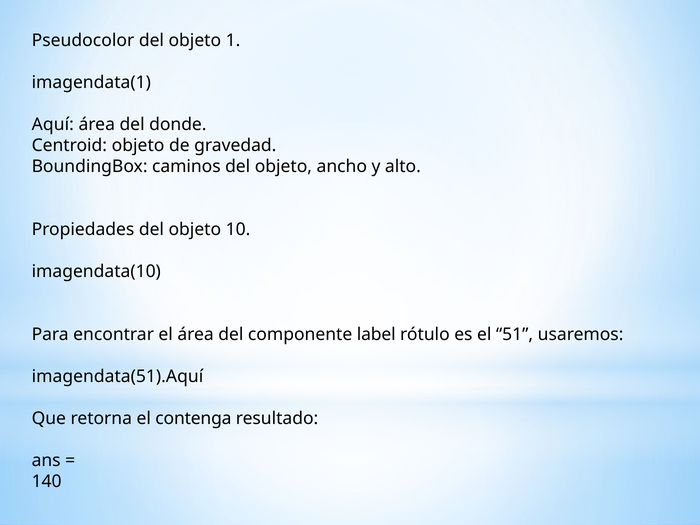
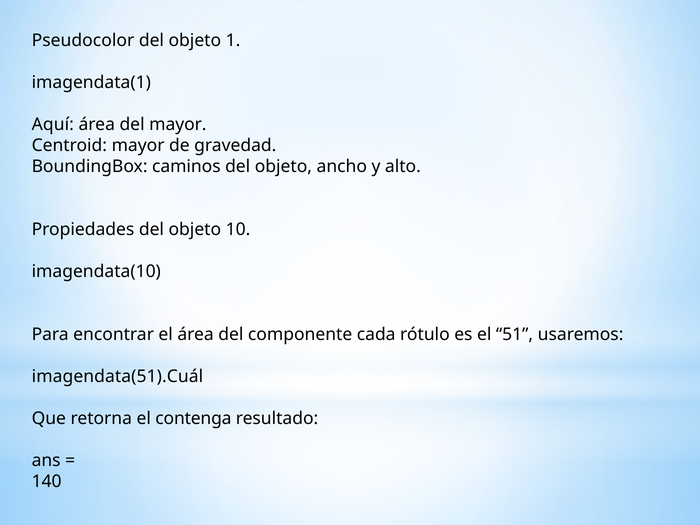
del donde: donde -> mayor
Centroid objeto: objeto -> mayor
label: label -> cada
imagendata(51).Aquí: imagendata(51).Aquí -> imagendata(51).Cuál
